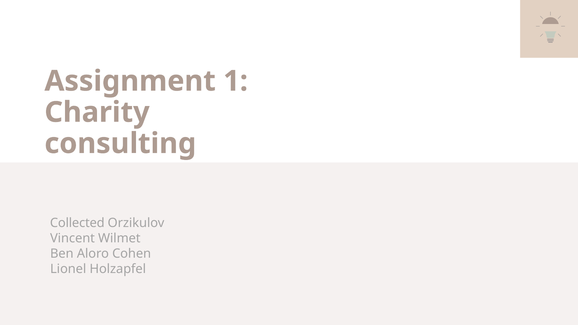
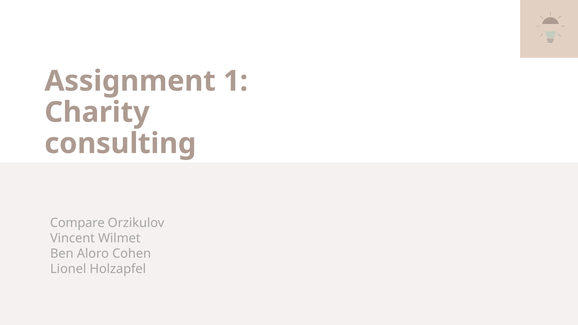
Collected: Collected -> Compare
